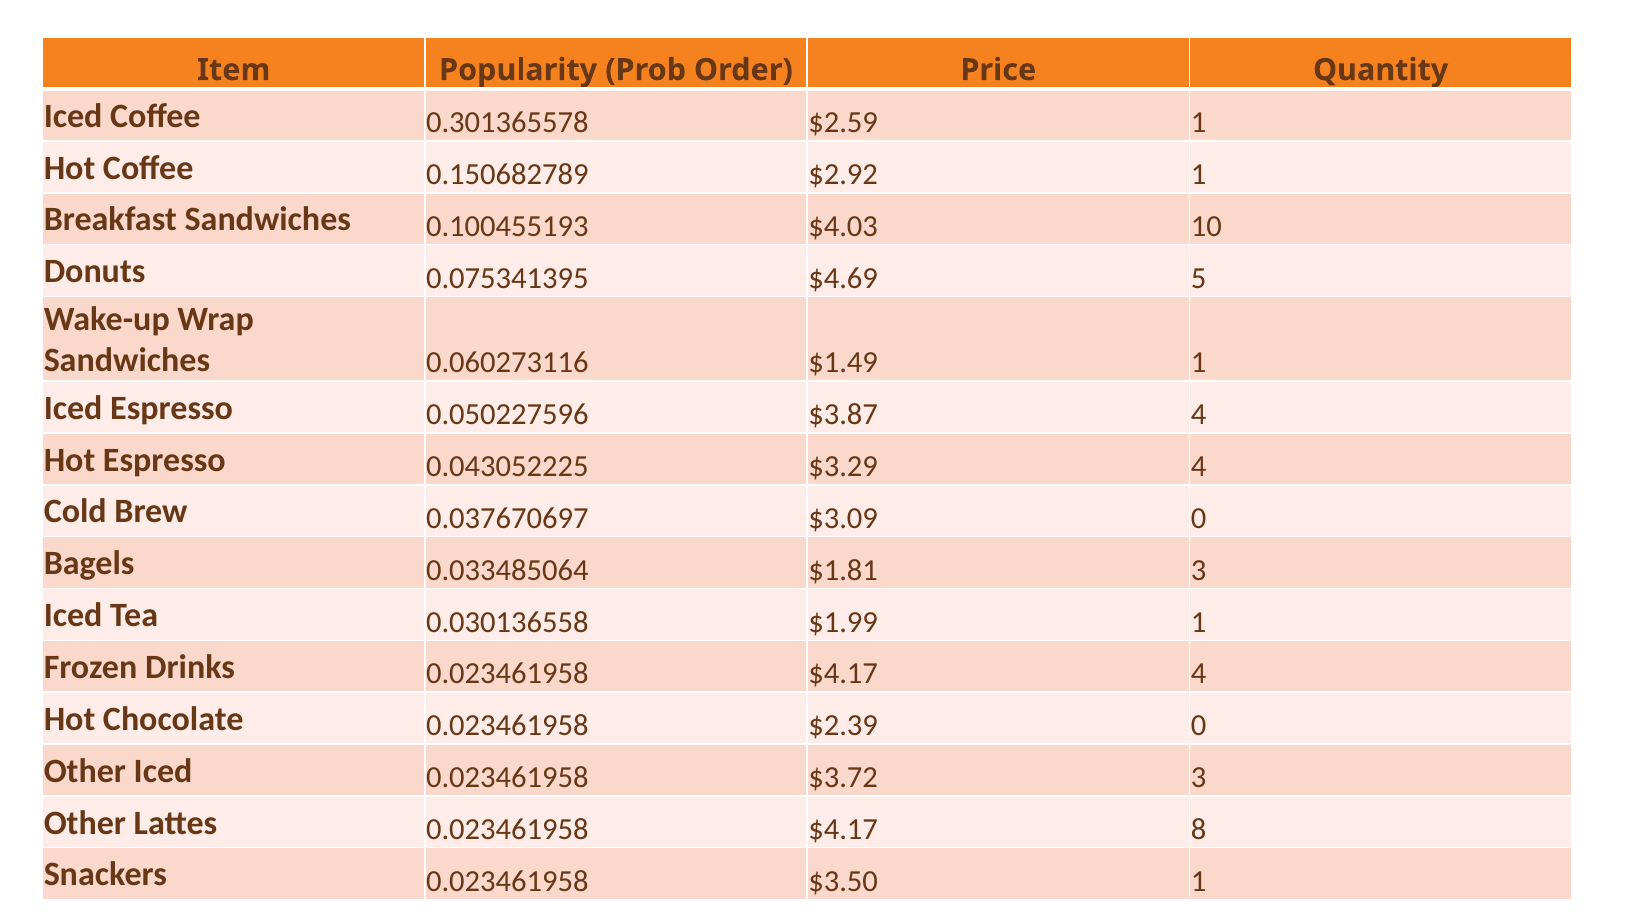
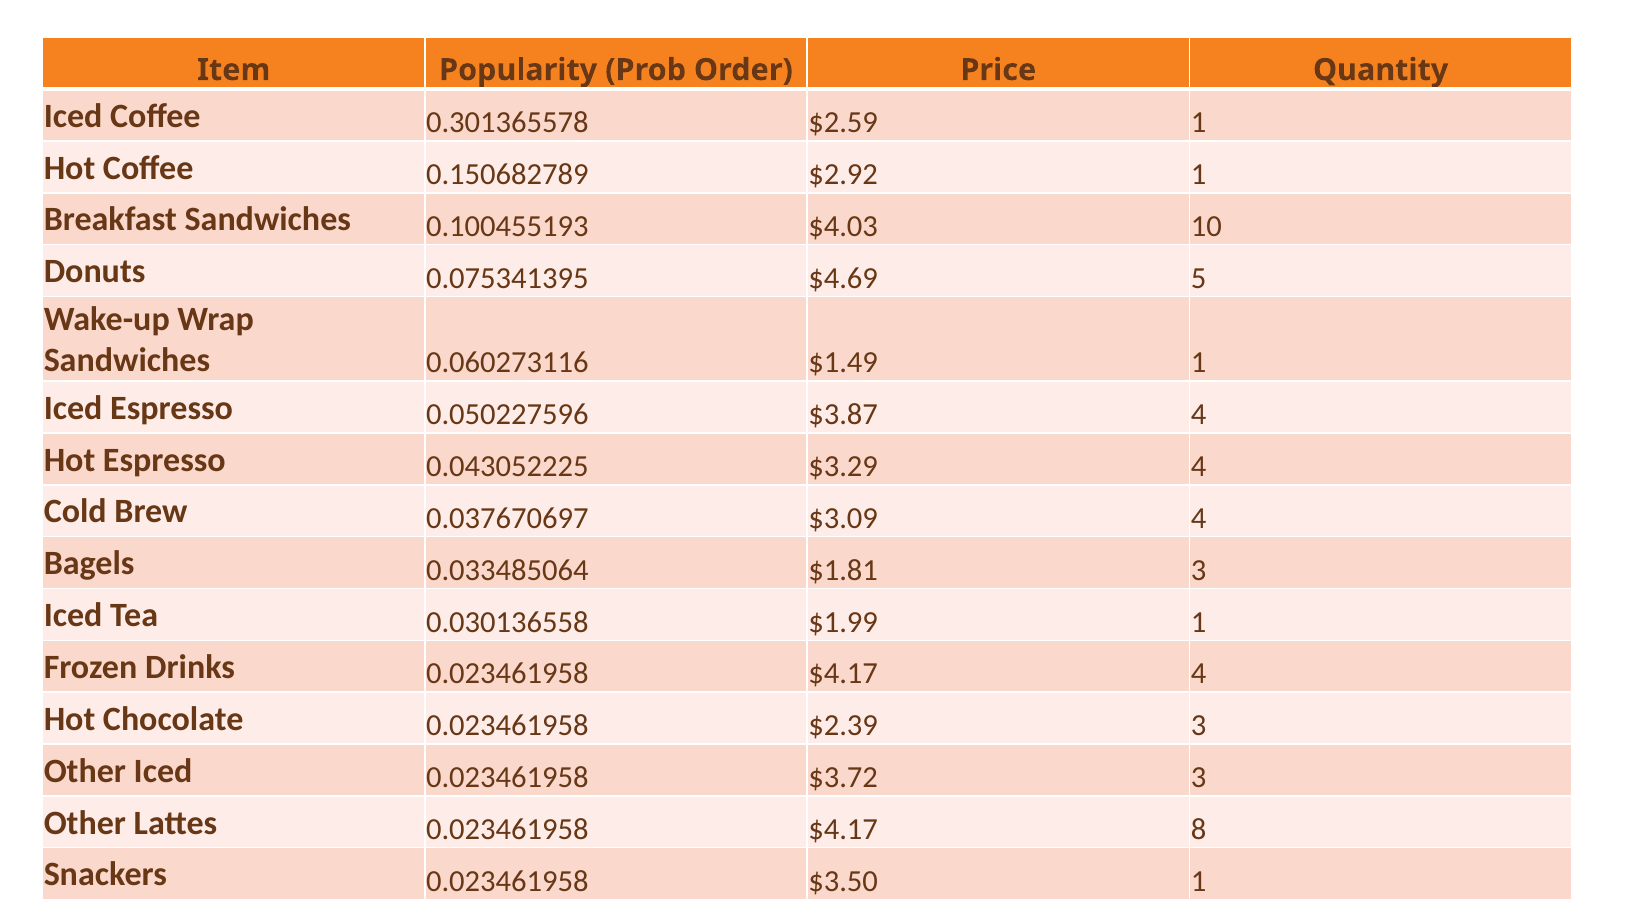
$3.09 0: 0 -> 4
$2.39 0: 0 -> 3
